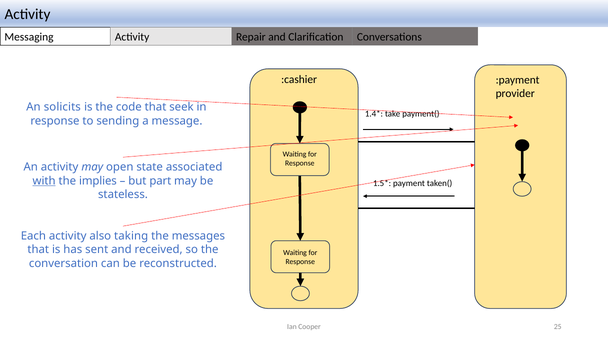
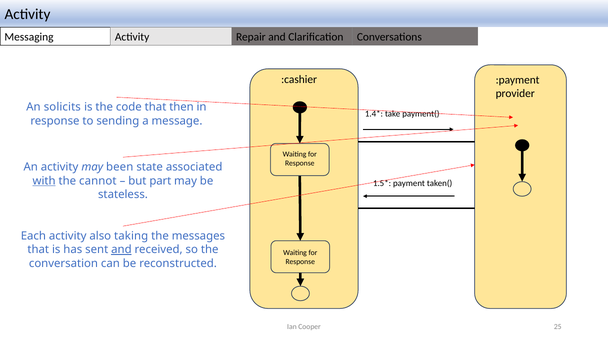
seek: seek -> then
open: open -> been
implies: implies -> cannot
and at (121, 250) underline: none -> present
